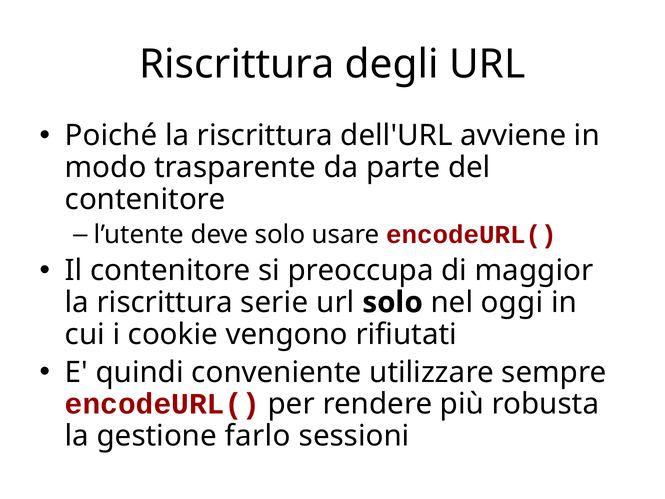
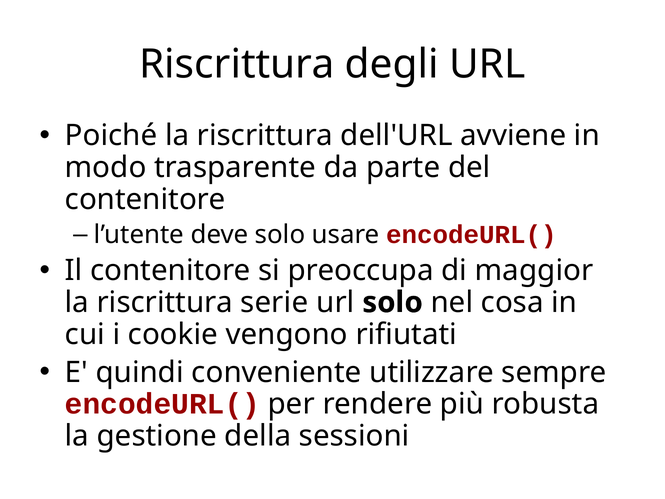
oggi: oggi -> cosa
farlo: farlo -> della
